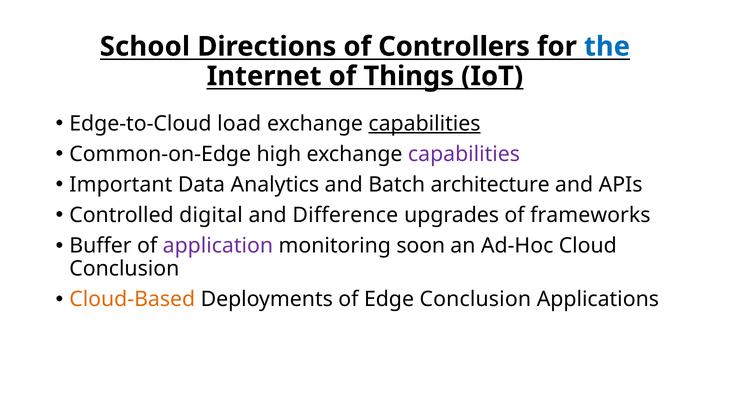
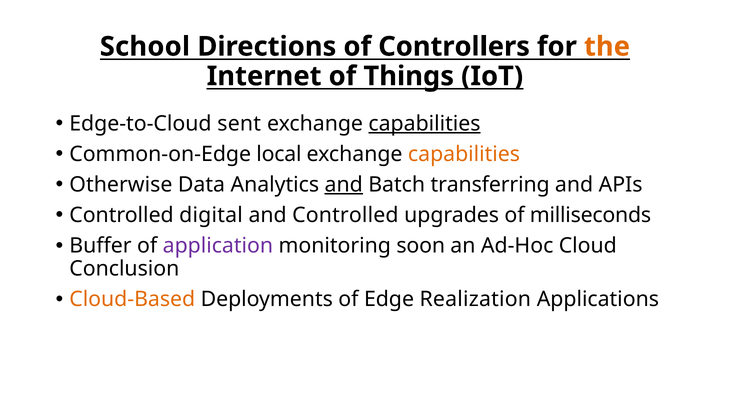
the colour: blue -> orange
load: load -> sent
high: high -> local
capabilities at (464, 154) colour: purple -> orange
Important: Important -> Otherwise
and at (344, 185) underline: none -> present
architecture: architecture -> transferring
and Difference: Difference -> Controlled
frameworks: frameworks -> milliseconds
Edge Conclusion: Conclusion -> Realization
